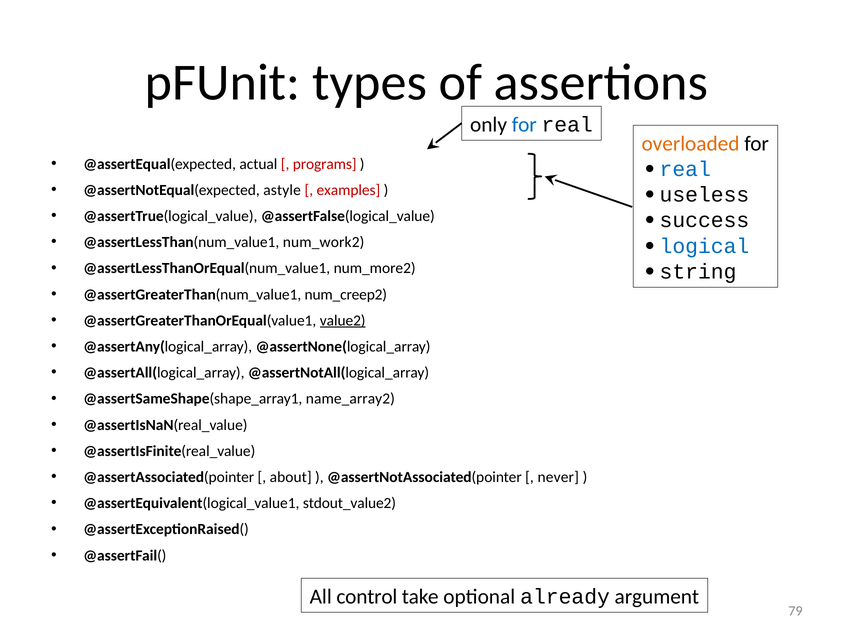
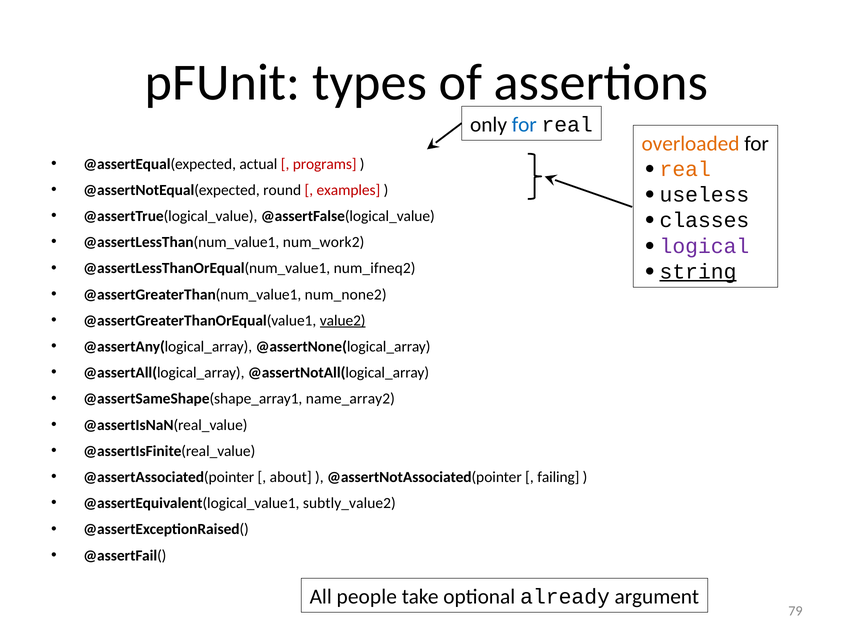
real at (685, 169) colour: blue -> orange
astyle: astyle -> round
success: success -> classes
logical colour: blue -> purple
num_more2: num_more2 -> num_ifneq2
string underline: none -> present
num_creep2: num_creep2 -> num_none2
never: never -> failing
stdout_value2: stdout_value2 -> subtly_value2
control: control -> people
